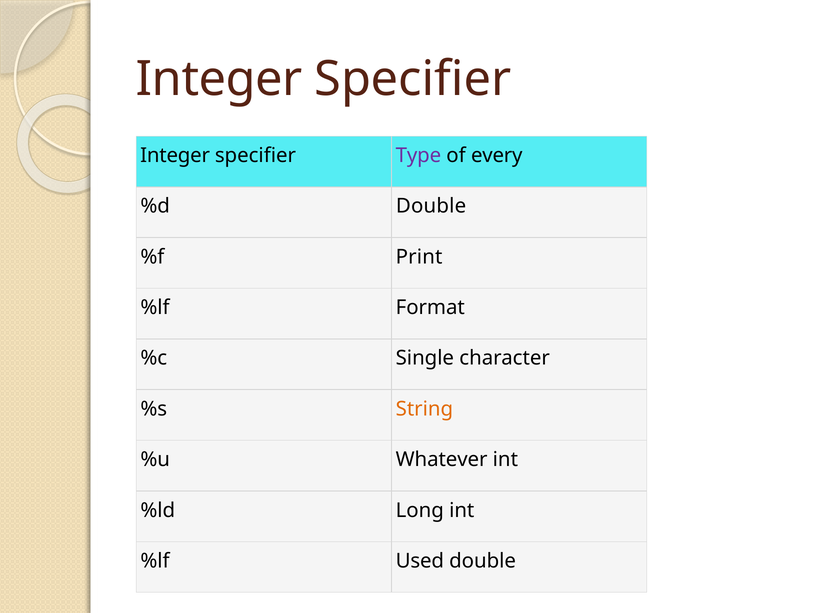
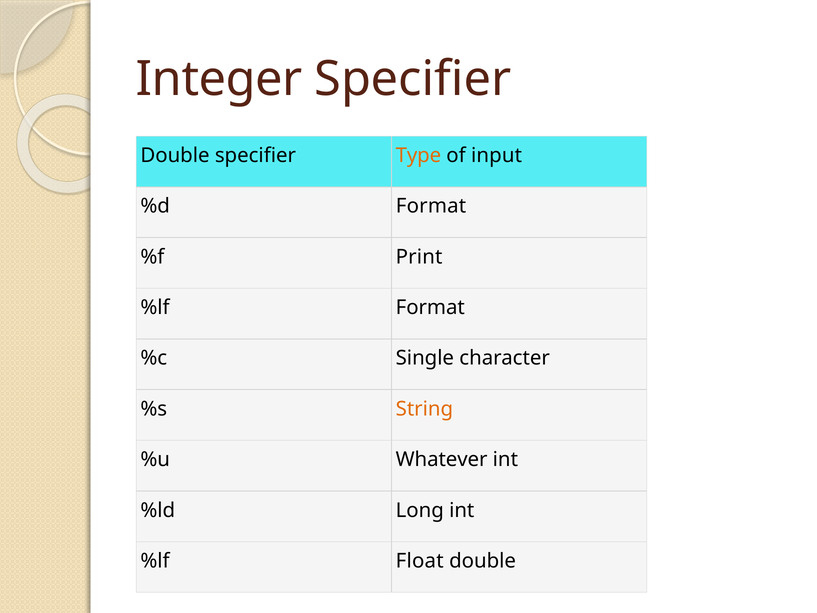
Integer at (175, 155): Integer -> Double
Type colour: purple -> orange
every: every -> input
%d Double: Double -> Format
Used: Used -> Float
